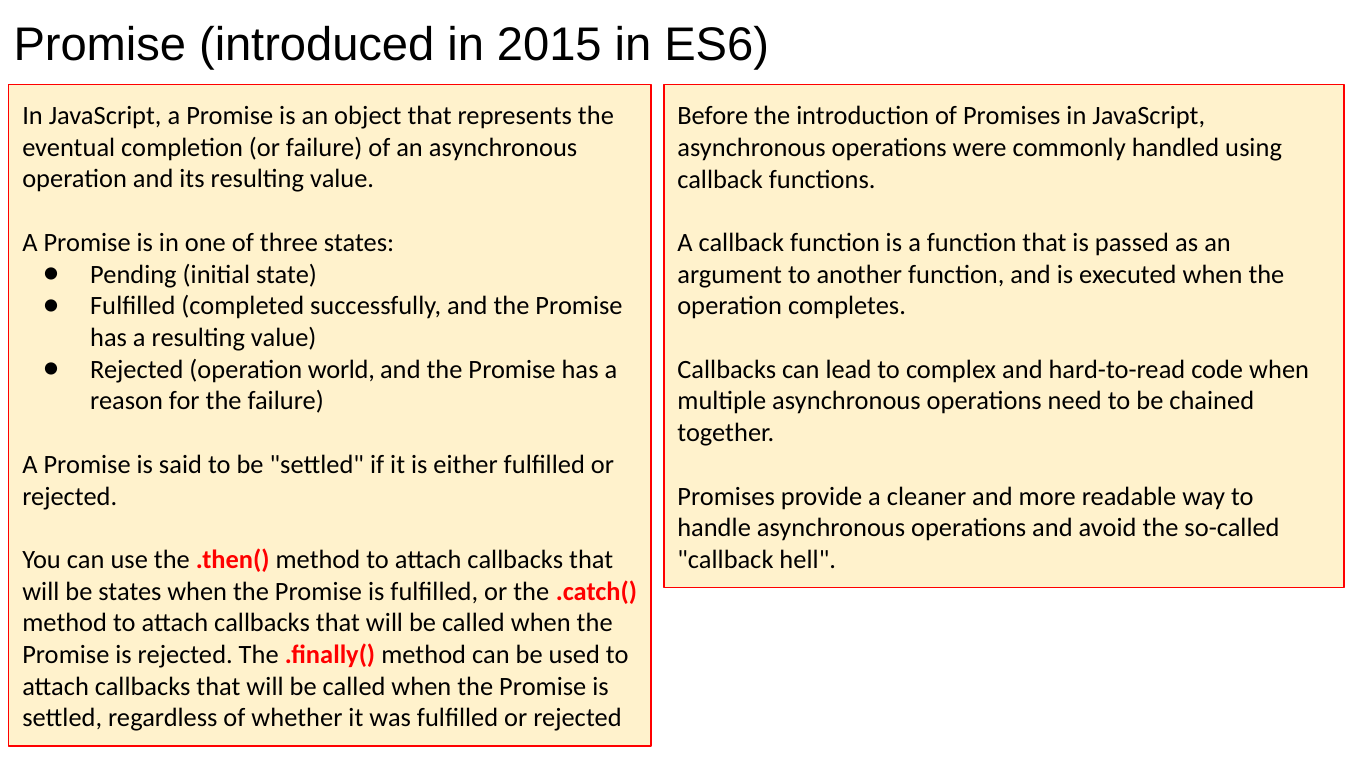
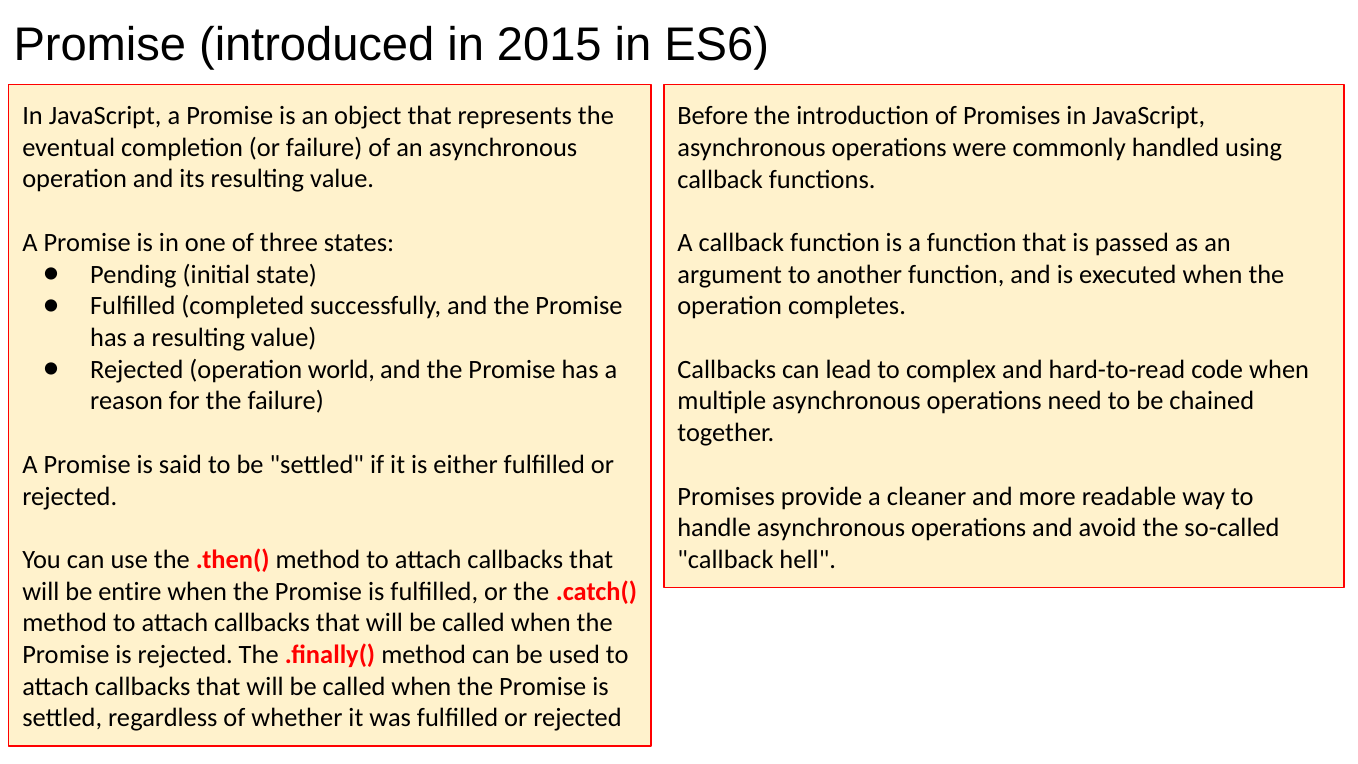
be states: states -> entire
